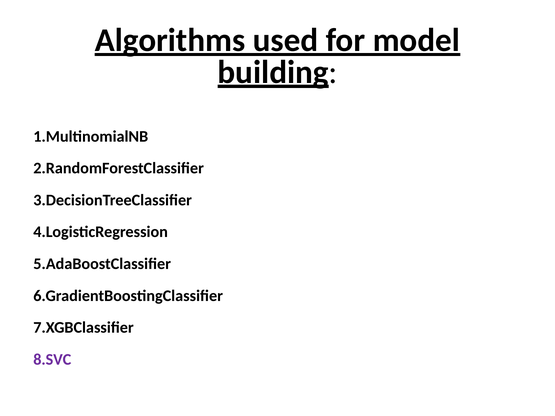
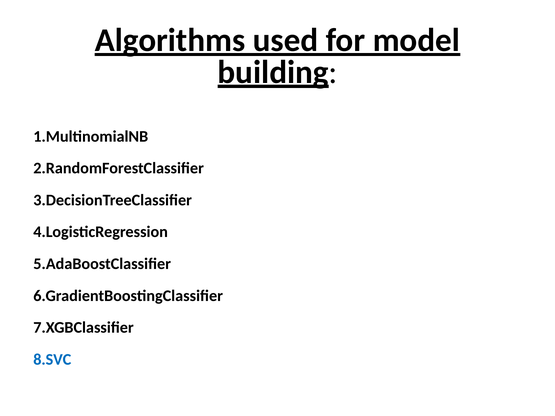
8.SVC colour: purple -> blue
